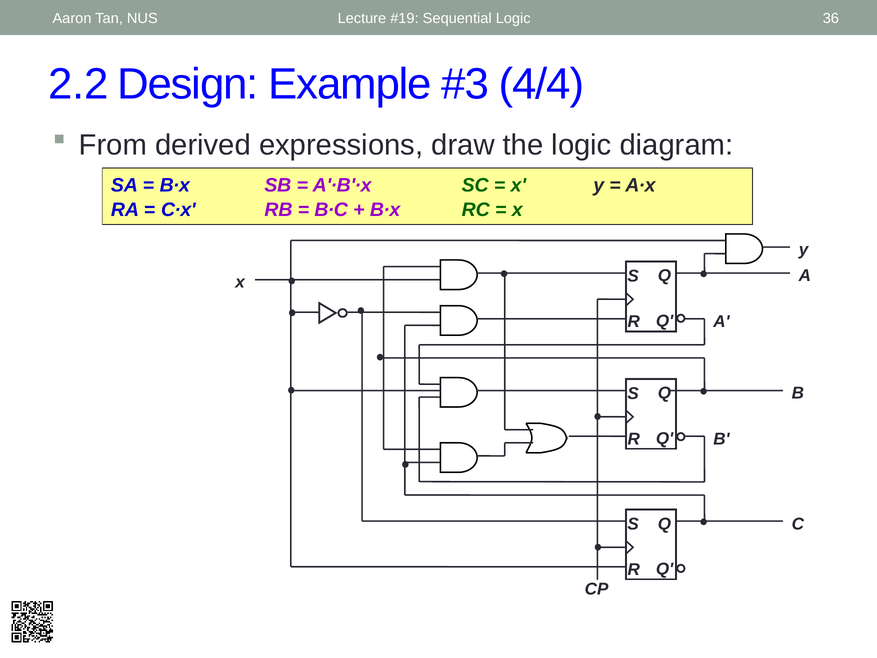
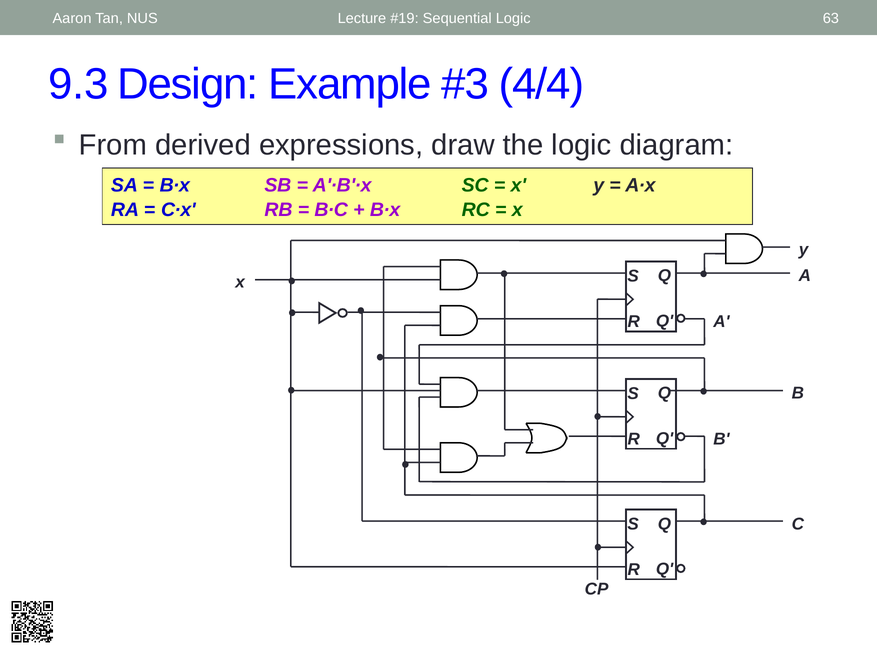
36: 36 -> 63
2.2: 2.2 -> 9.3
